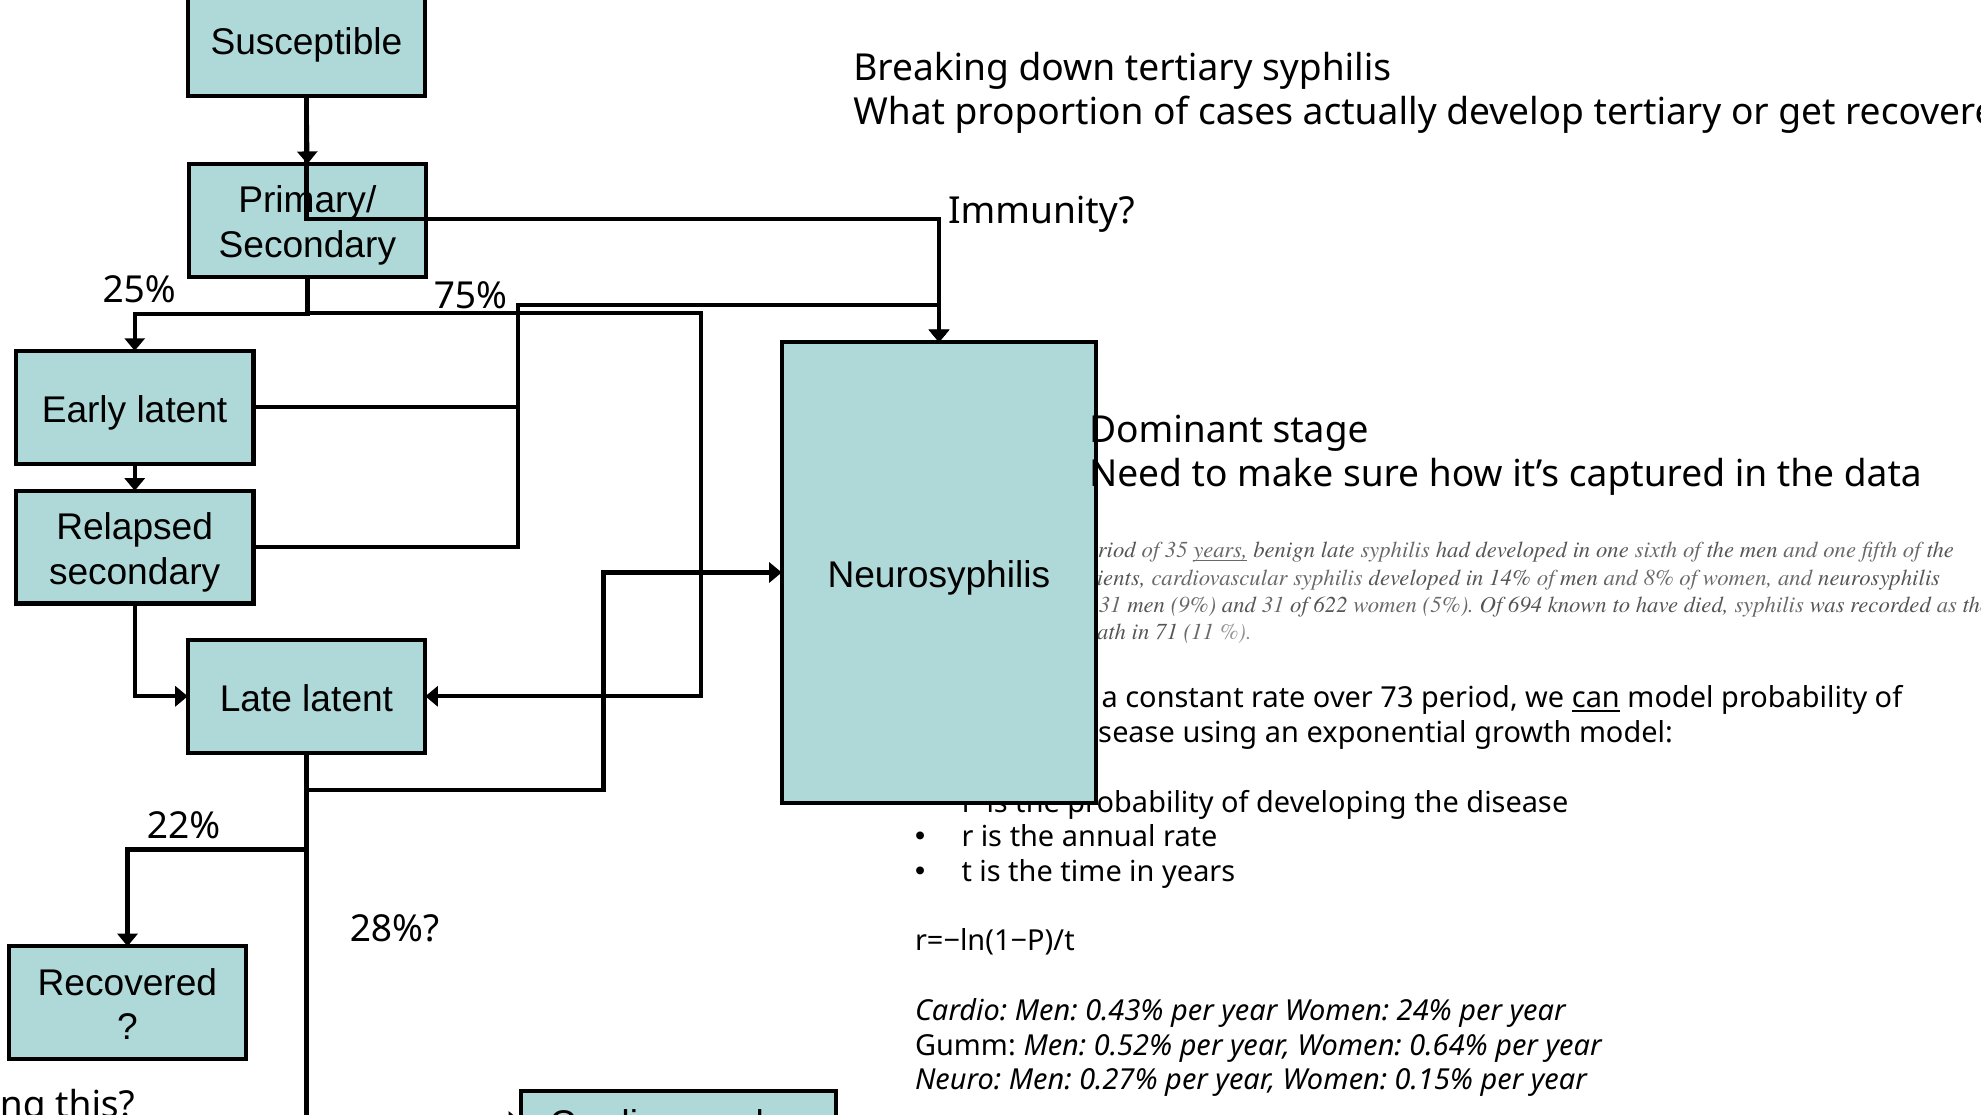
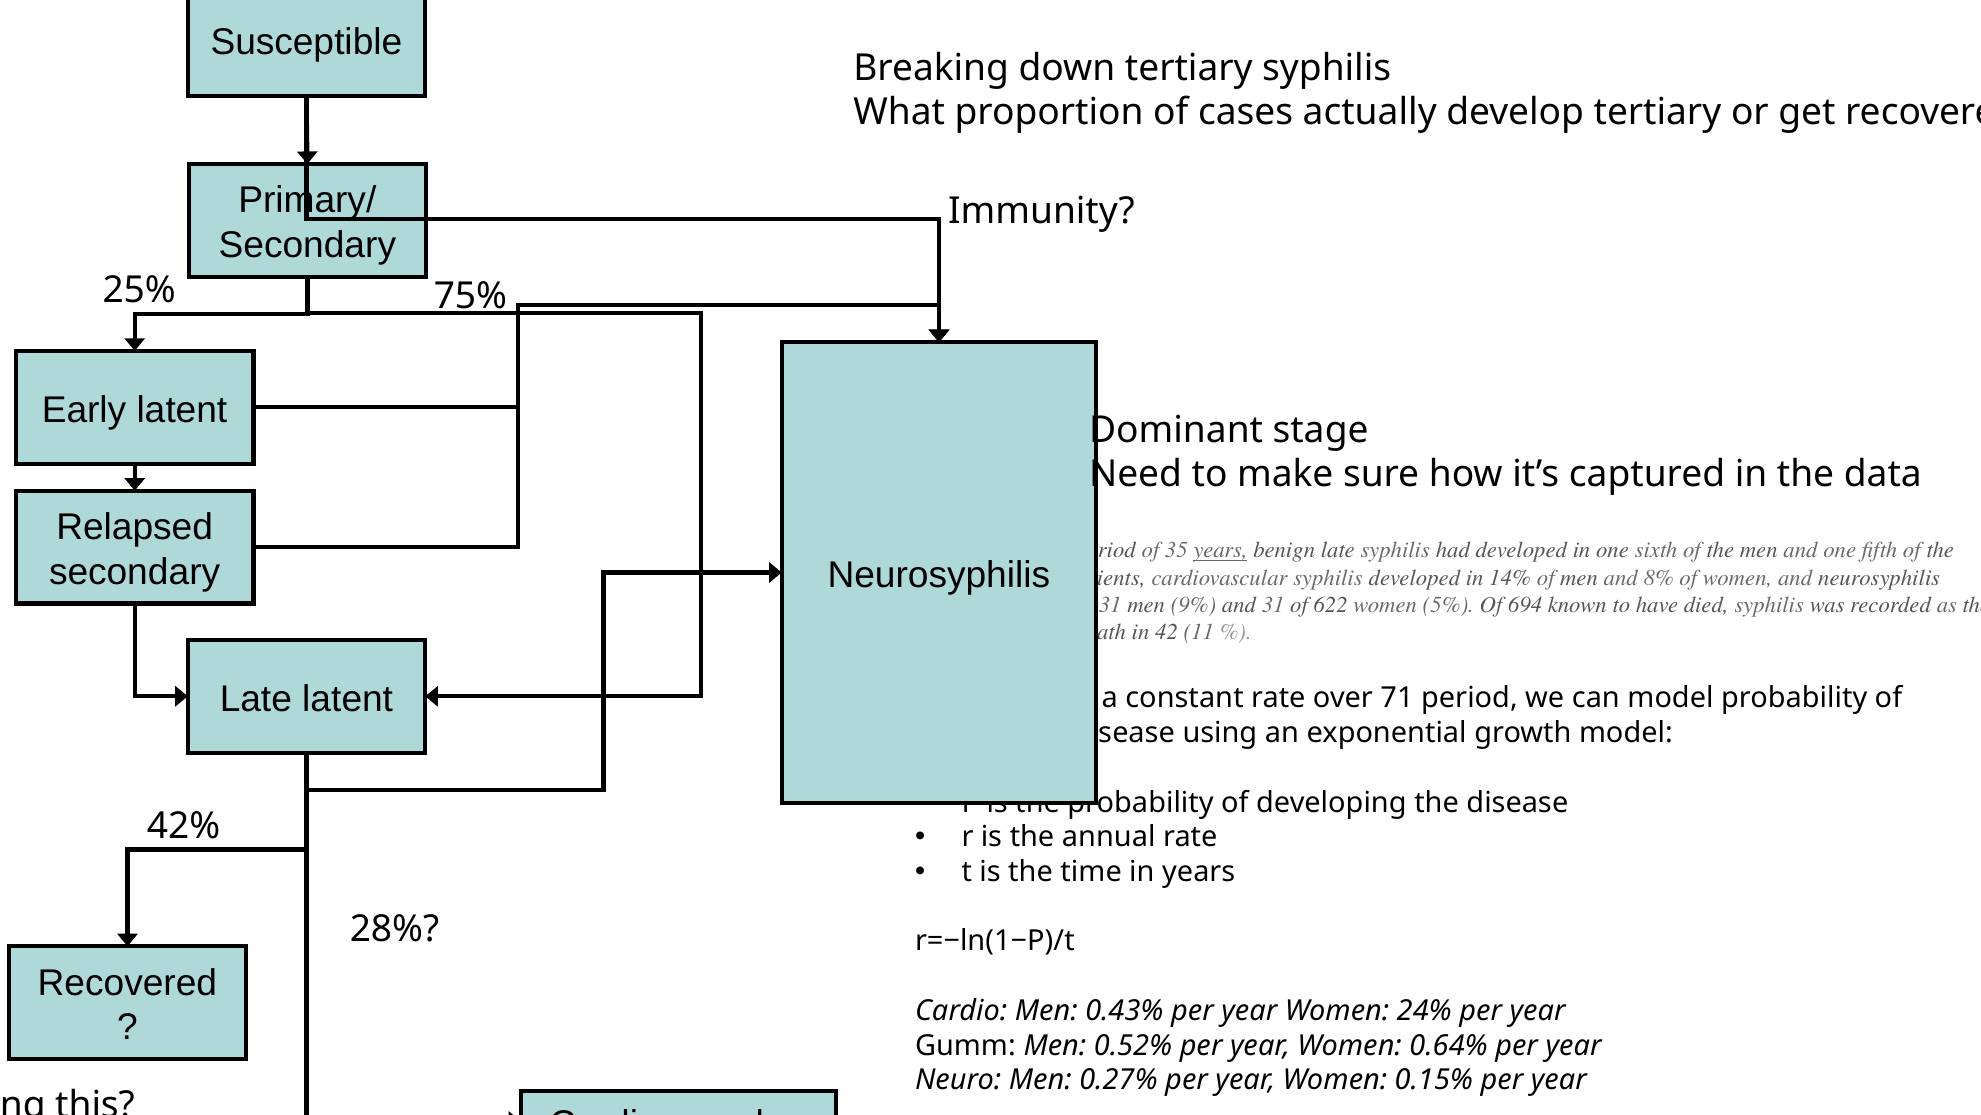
71: 71 -> 42
73: 73 -> 71
can underline: present -> none
22%: 22% -> 42%
